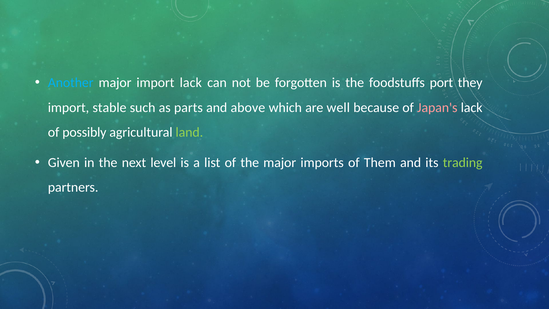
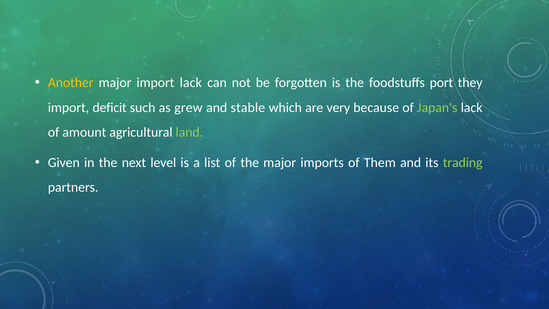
Another colour: light blue -> yellow
stable: stable -> deficit
parts: parts -> grew
above: above -> stable
well: well -> very
Japan's colour: pink -> light green
possibly: possibly -> amount
